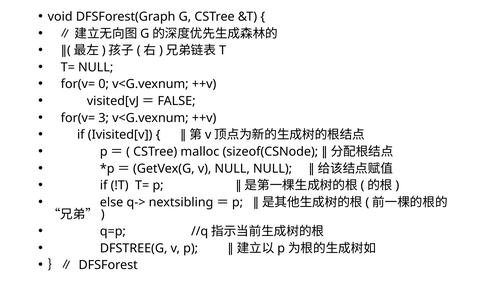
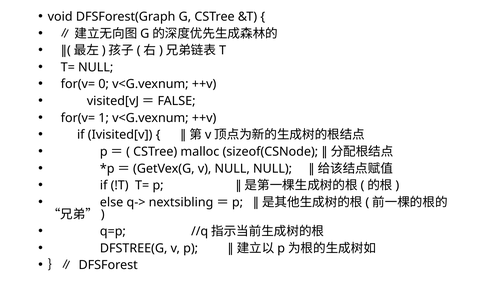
3: 3 -> 1
